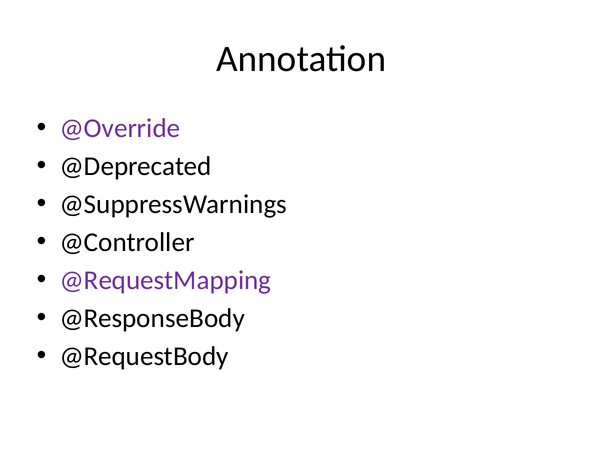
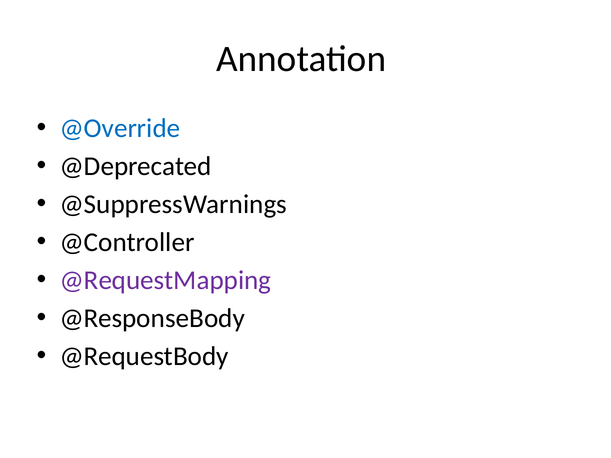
@Override colour: purple -> blue
